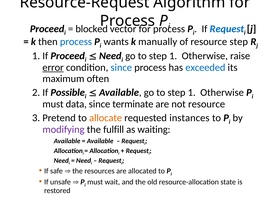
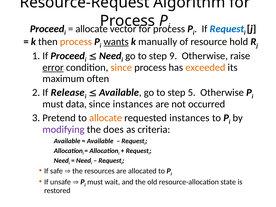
blocked at (92, 29): blocked -> allocate
process at (76, 42) colour: blue -> orange
wants underline: none -> present
resource step: step -> hold
1 at (173, 56): 1 -> 9
since at (121, 67) colour: blue -> orange
exceeded colour: blue -> orange
Possible: Possible -> Release
1 at (192, 93): 1 -> 5
since terminate: terminate -> instances
not resource: resource -> occurred
fulfill: fulfill -> does
waiting: waiting -> criteria
